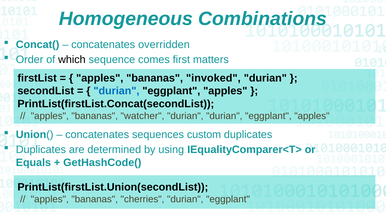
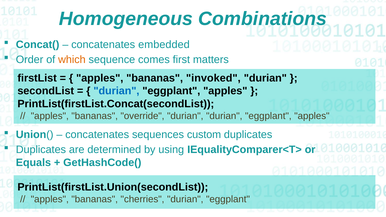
overridden: overridden -> embedded
which colour: black -> orange
watcher: watcher -> override
